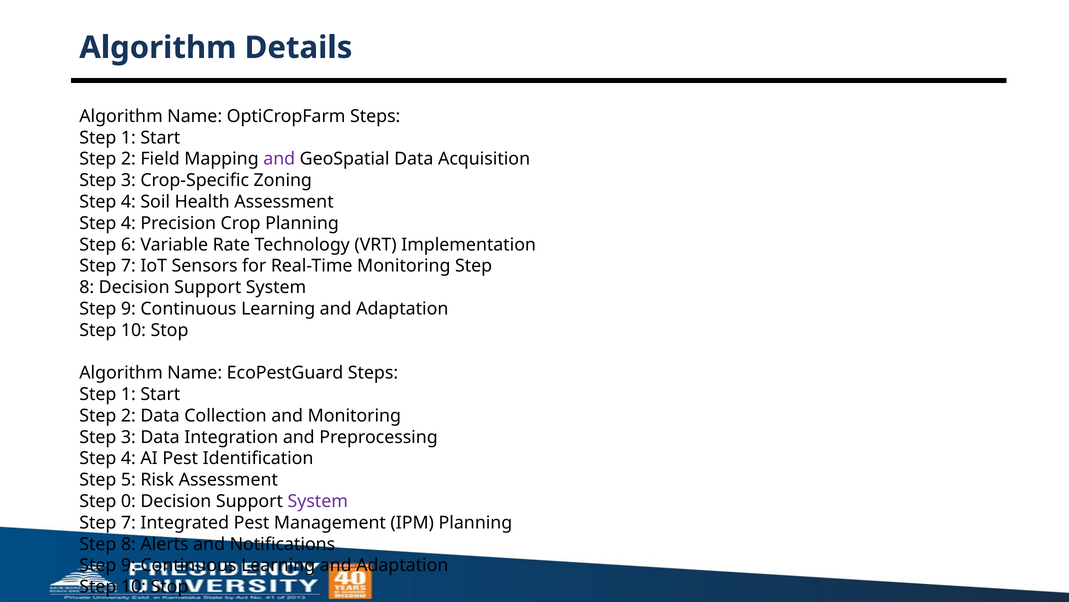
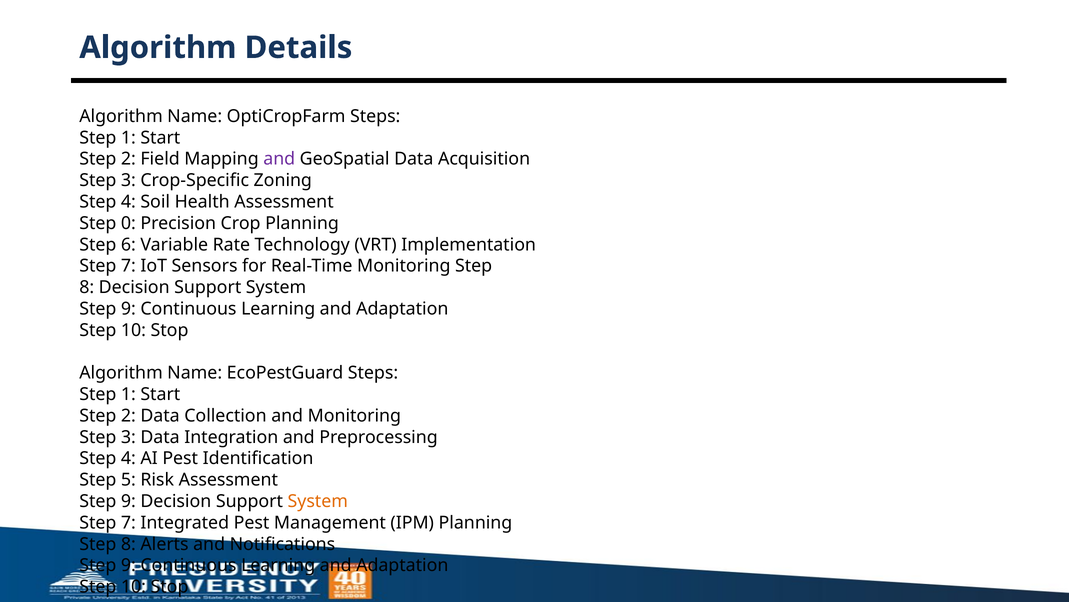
4 at (128, 223): 4 -> 0
0 at (128, 501): 0 -> 9
System at (318, 501) colour: purple -> orange
